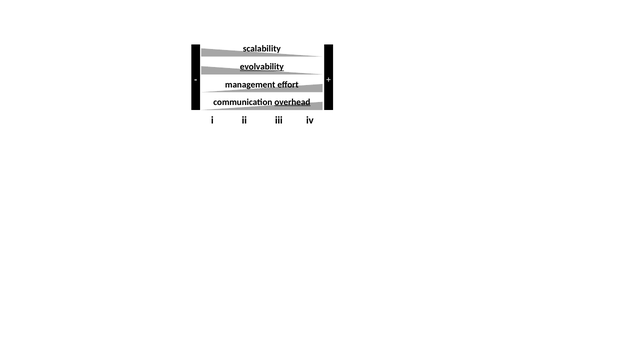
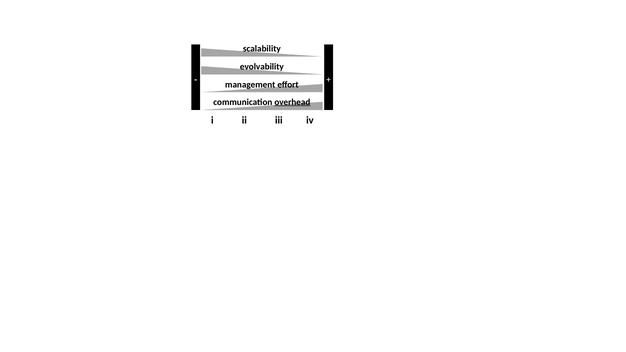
evolvability underline: present -> none
